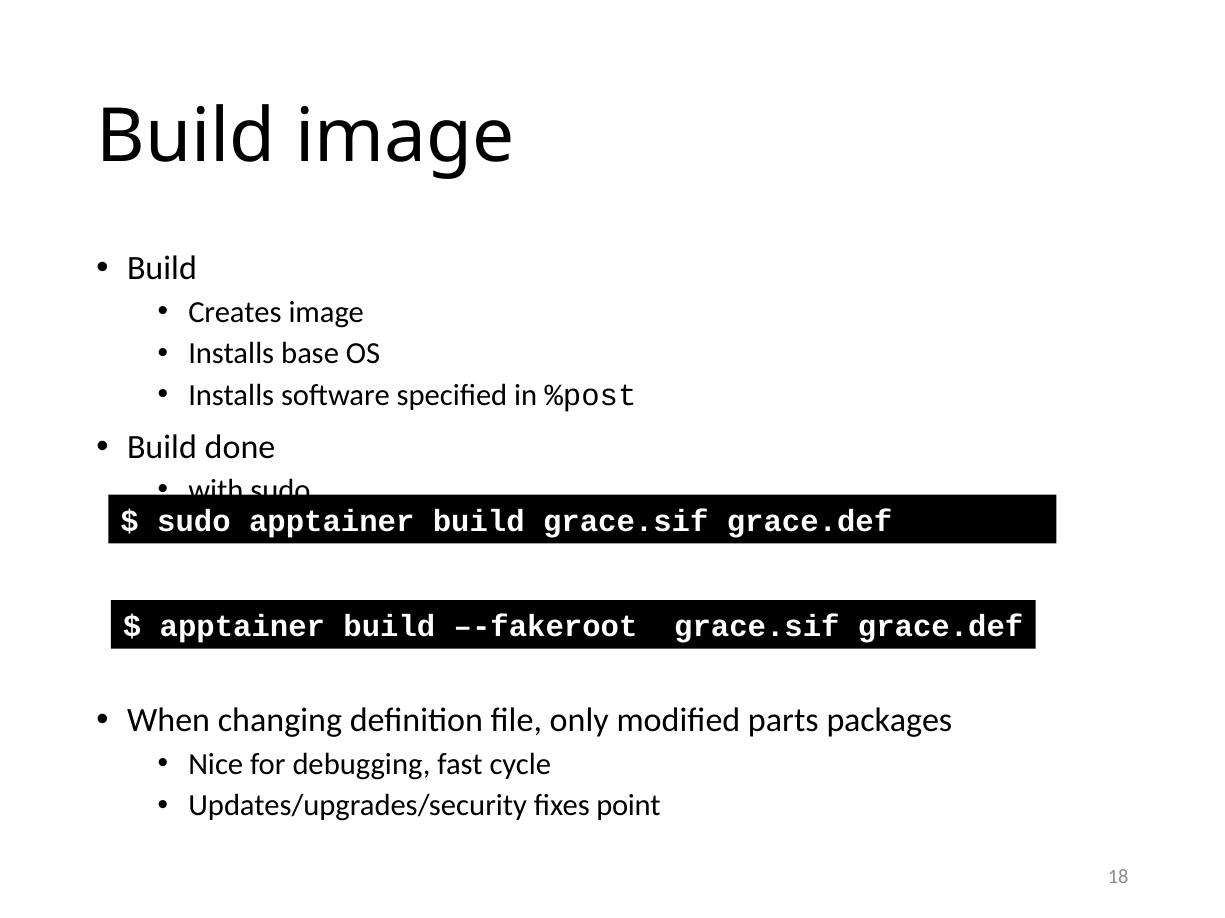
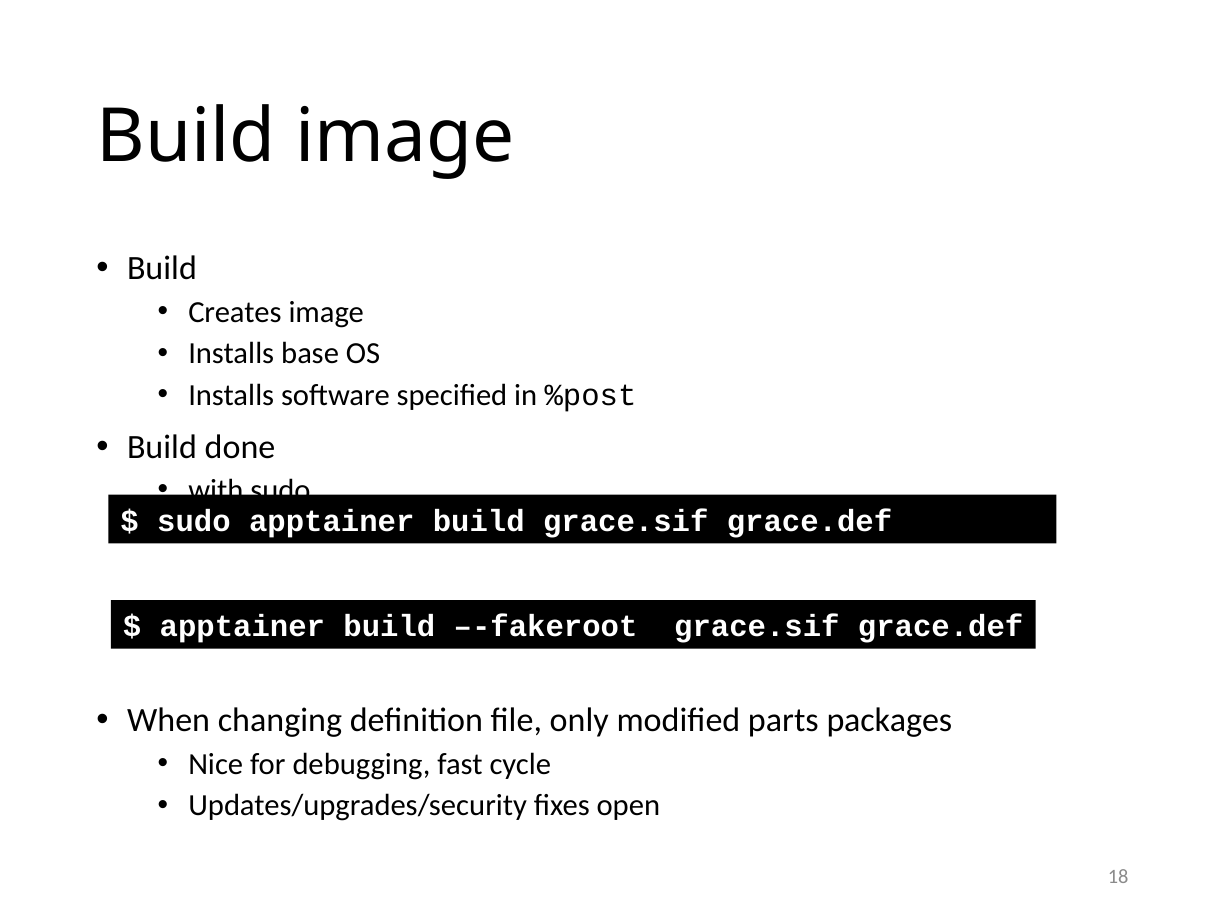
point: point -> open
